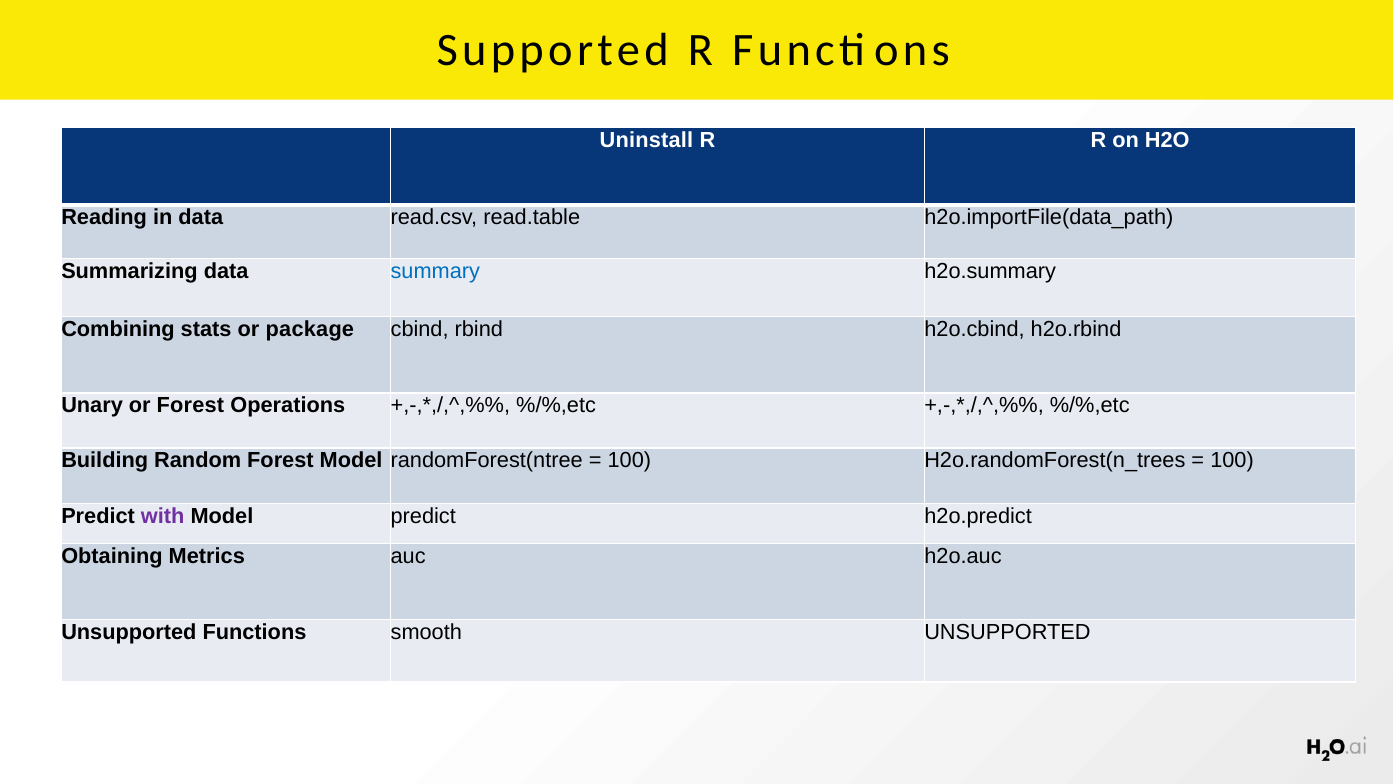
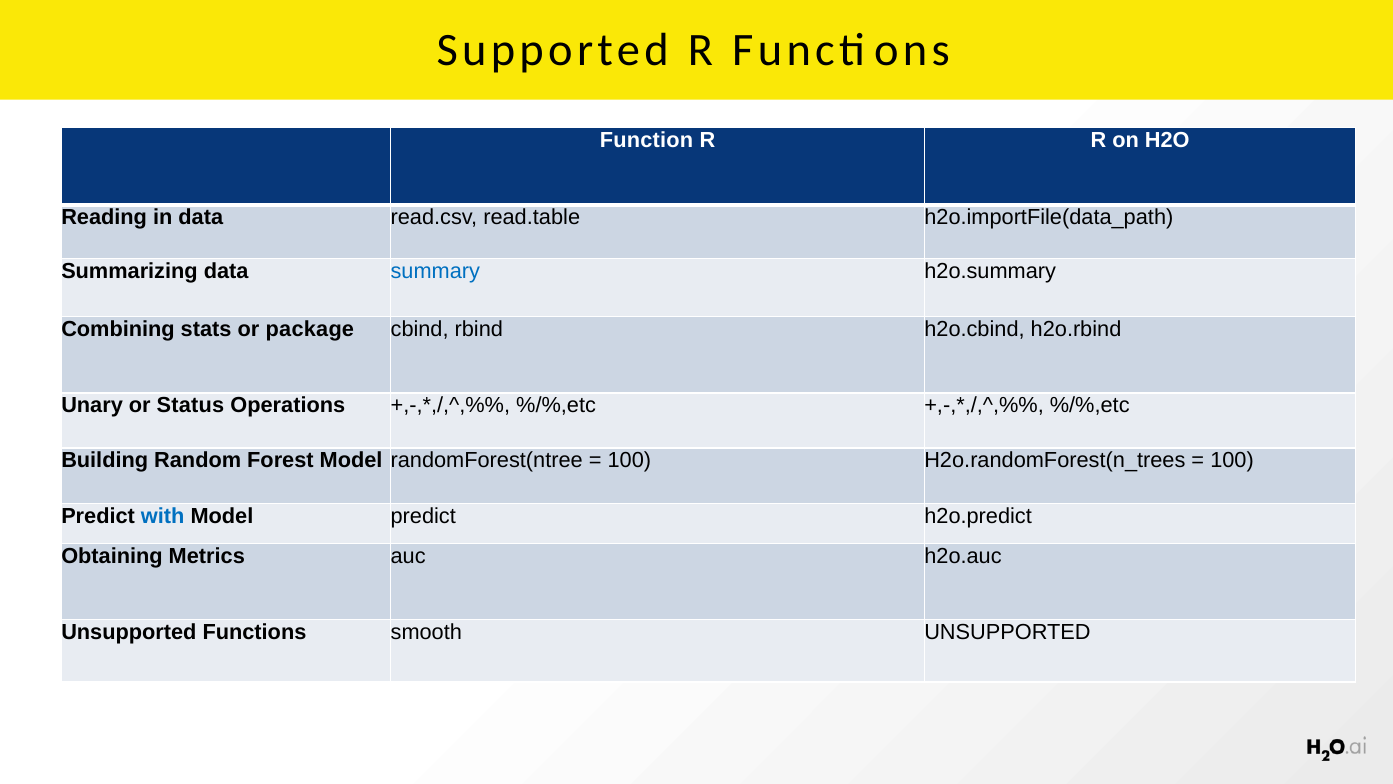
Uninstall: Uninstall -> Function
or Forest: Forest -> Status
with colour: purple -> blue
